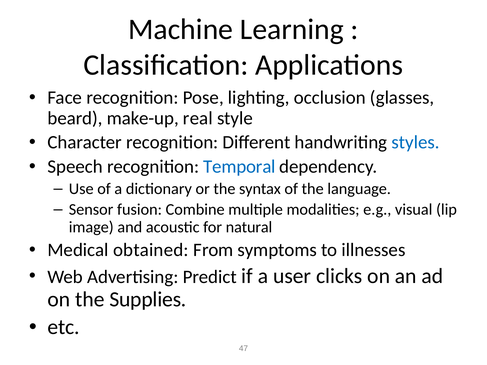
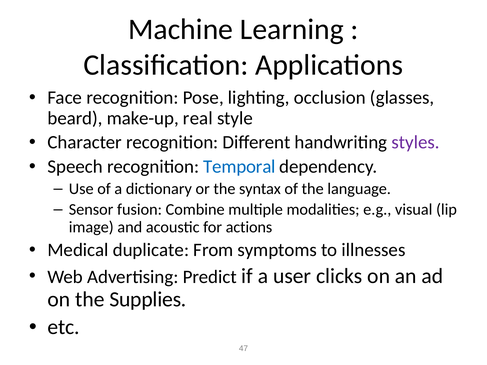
styles colour: blue -> purple
natural: natural -> actions
obtained: obtained -> duplicate
